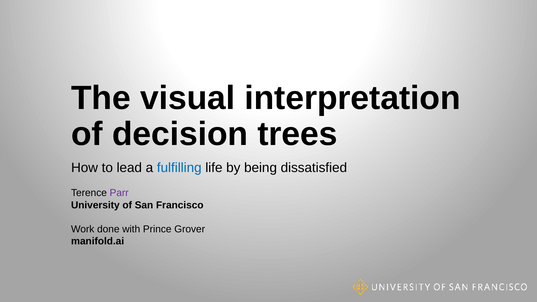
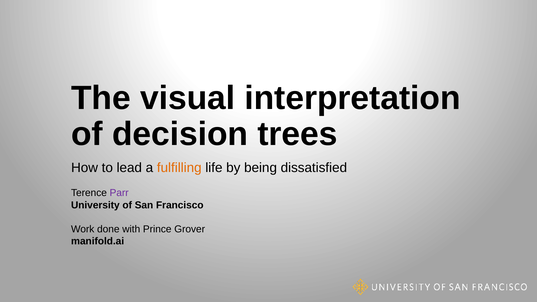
fulfilling colour: blue -> orange
